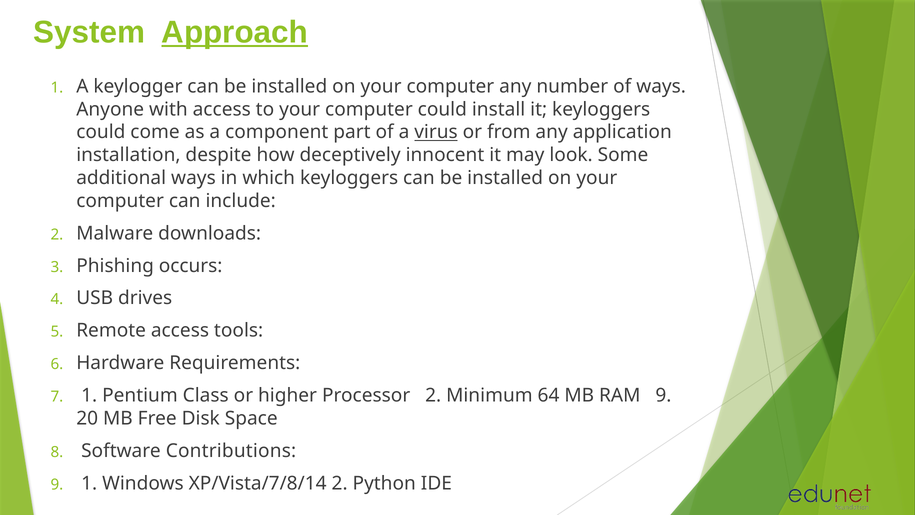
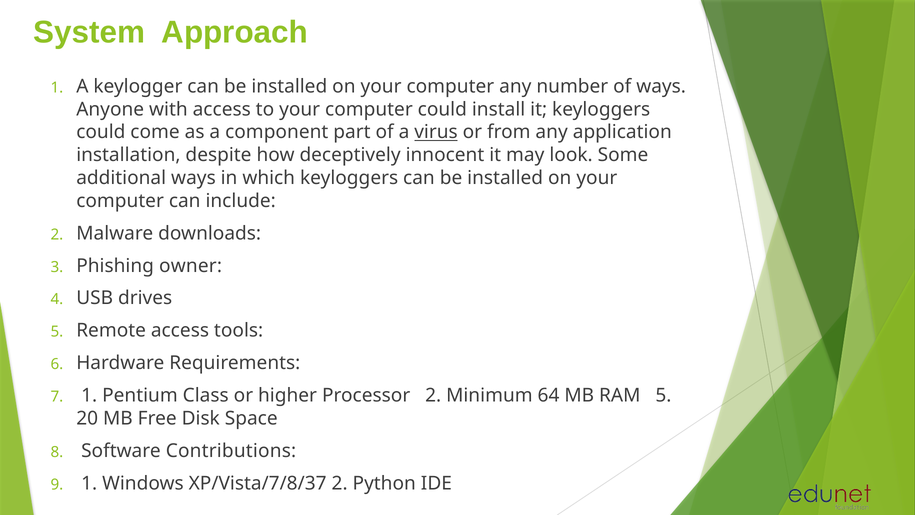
Approach underline: present -> none
occurs: occurs -> owner
RAM 9: 9 -> 5
XP/Vista/7/8/14: XP/Vista/7/8/14 -> XP/Vista/7/8/37
